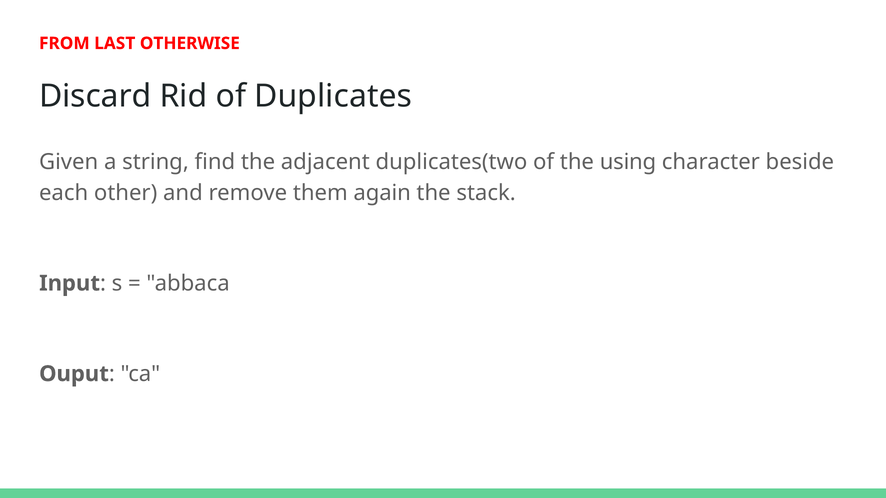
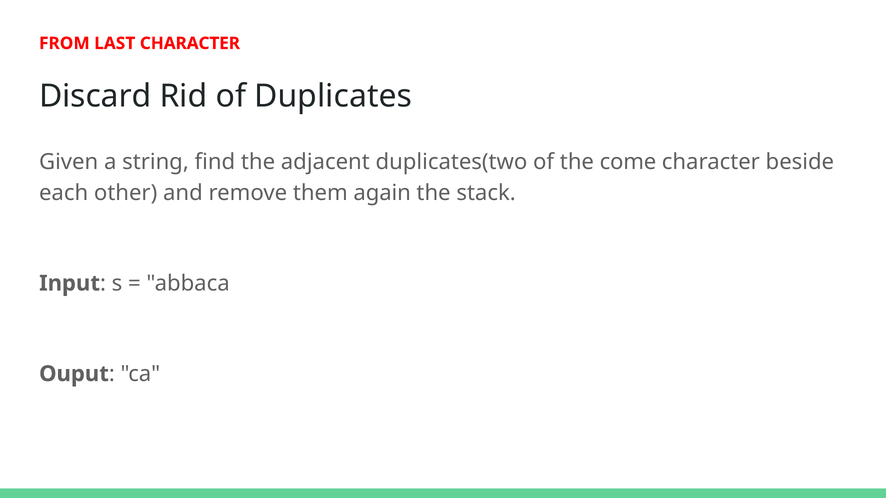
LAST OTHERWISE: OTHERWISE -> CHARACTER
using: using -> come
